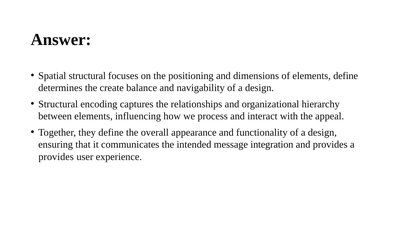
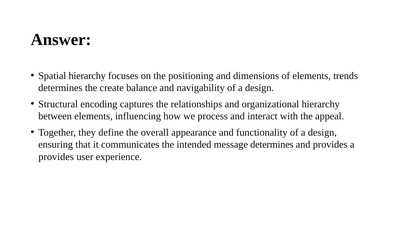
Spatial structural: structural -> hierarchy
elements define: define -> trends
message integration: integration -> determines
